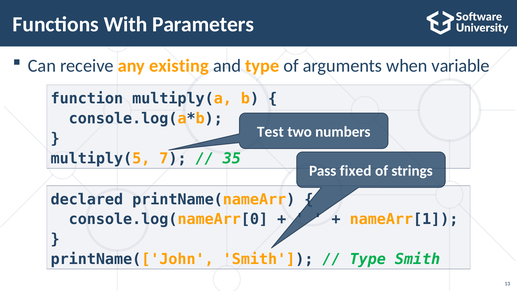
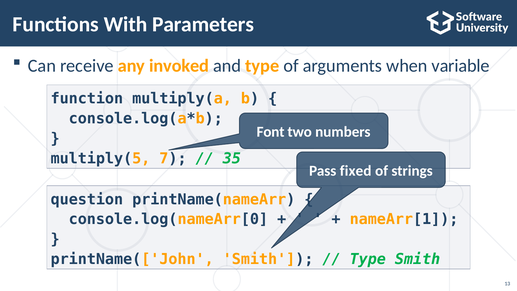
existing: existing -> invoked
Test: Test -> Font
declared: declared -> question
